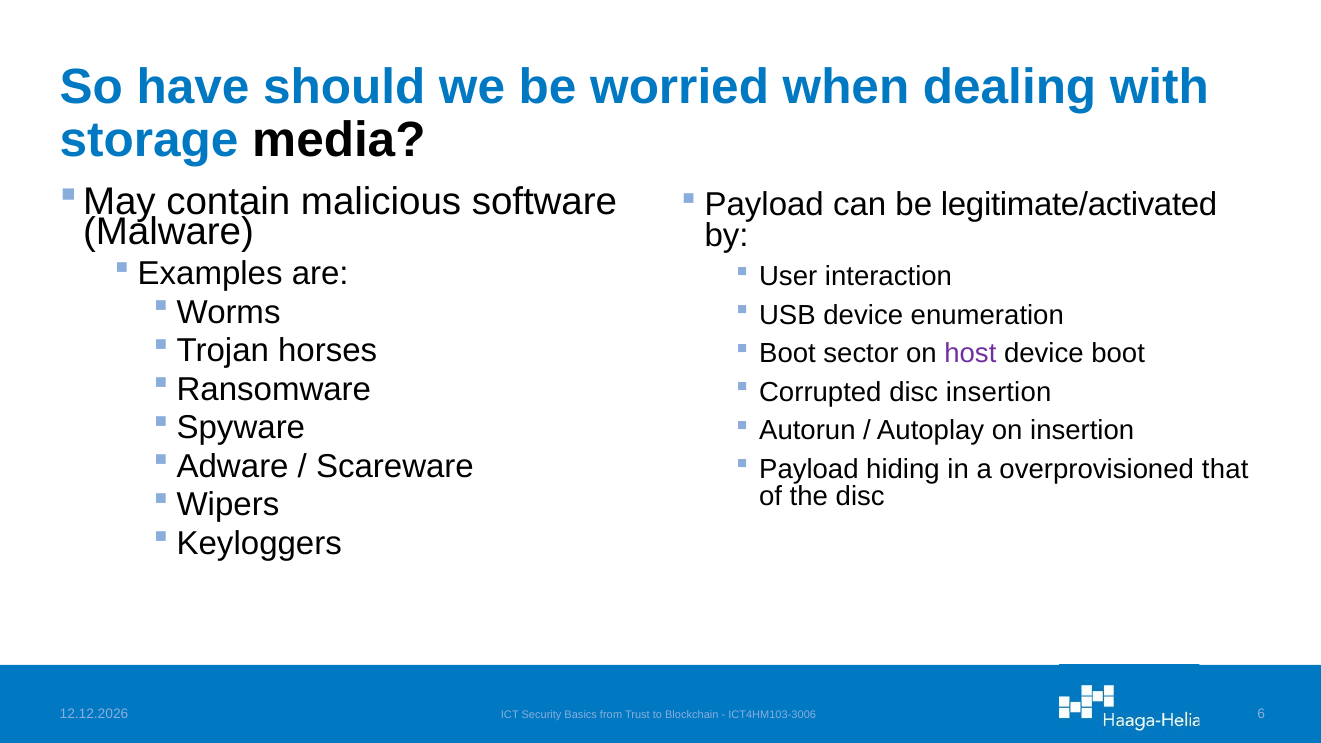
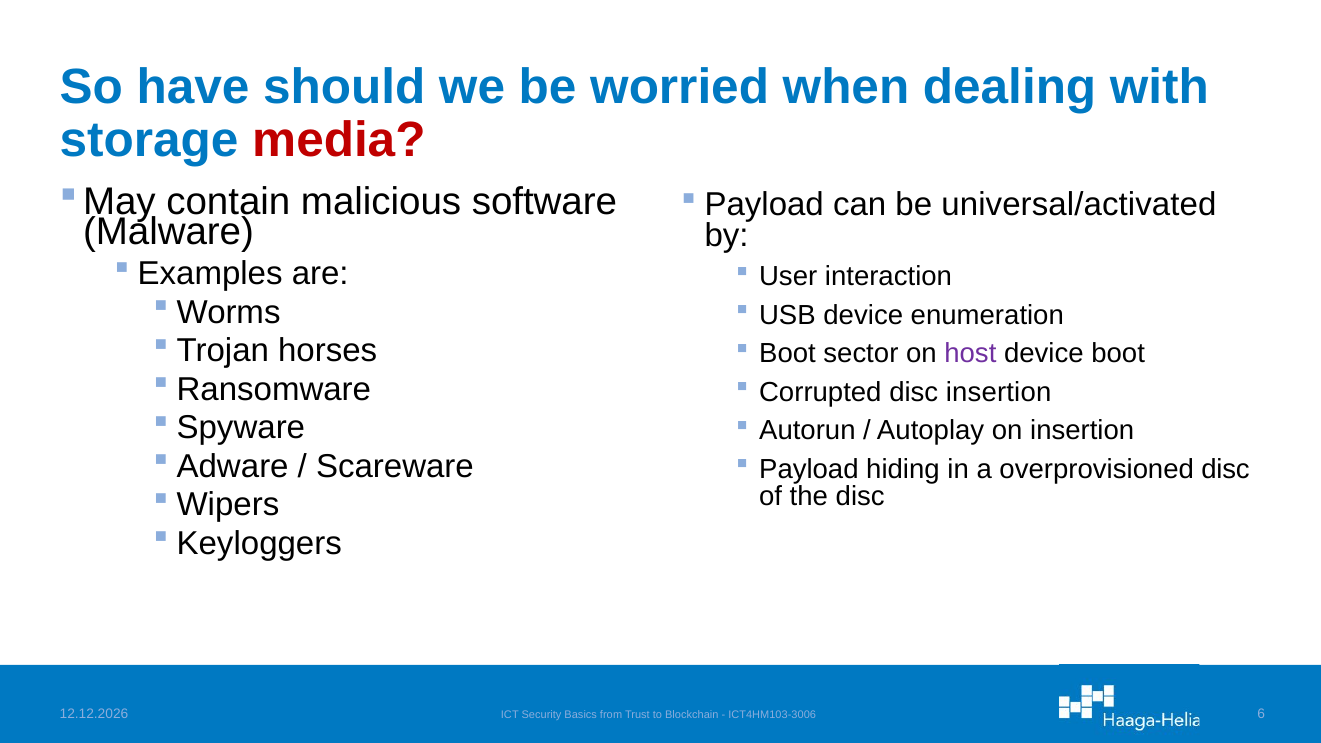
media colour: black -> red
legitimate/activated: legitimate/activated -> universal/activated
overprovisioned that: that -> disc
